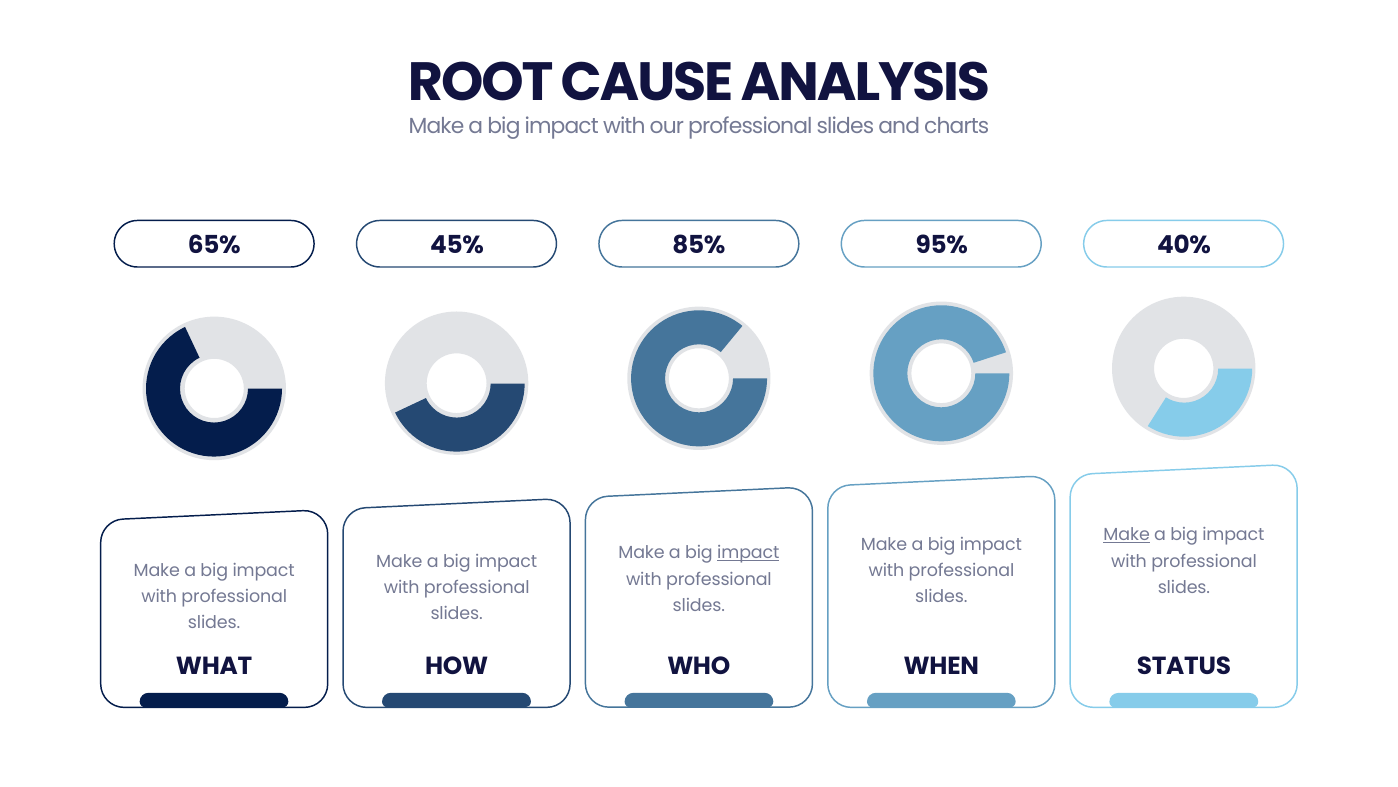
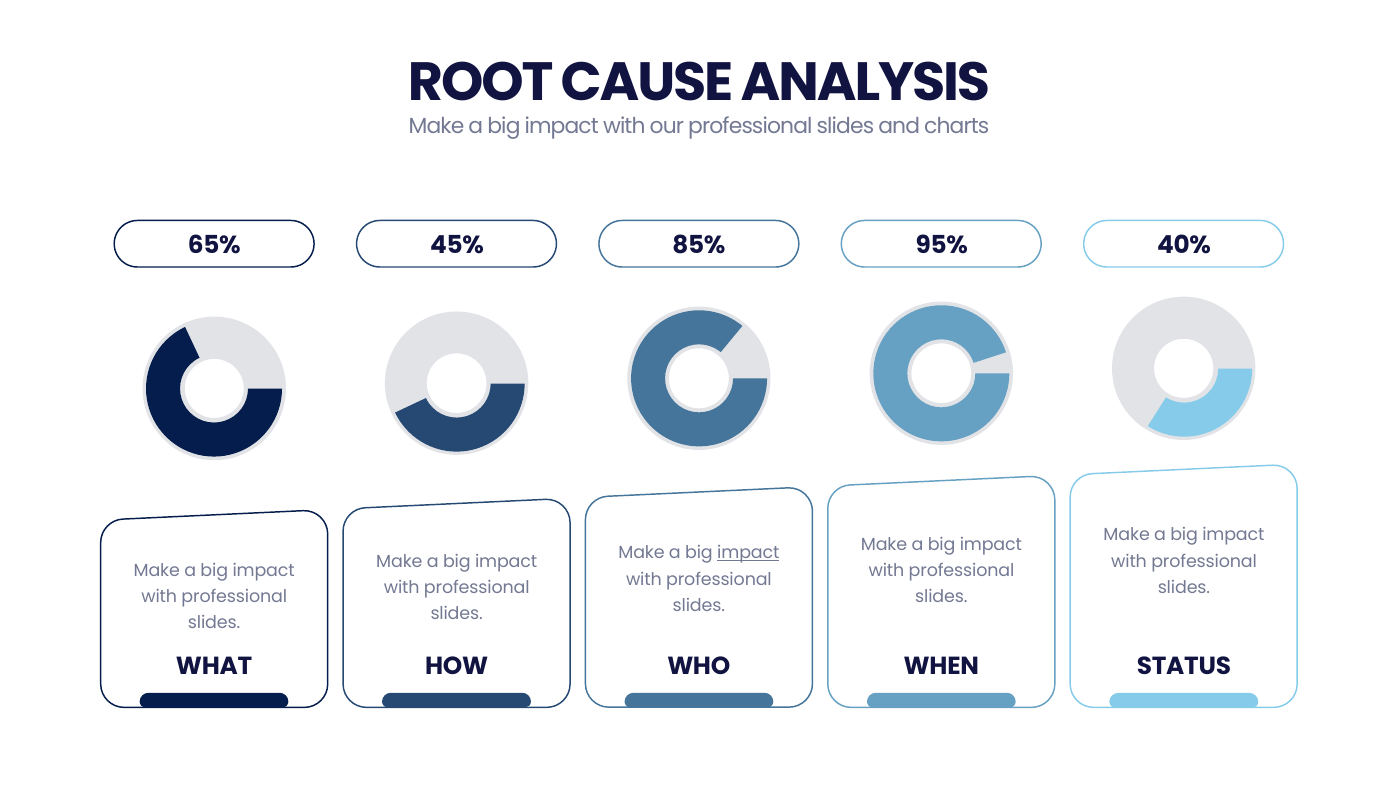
Make at (1127, 535) underline: present -> none
